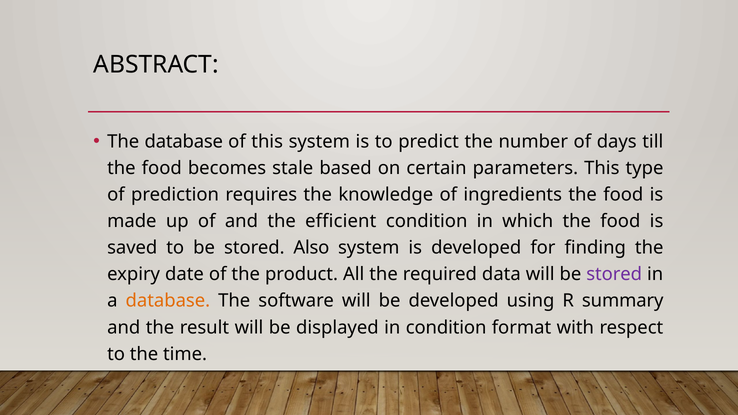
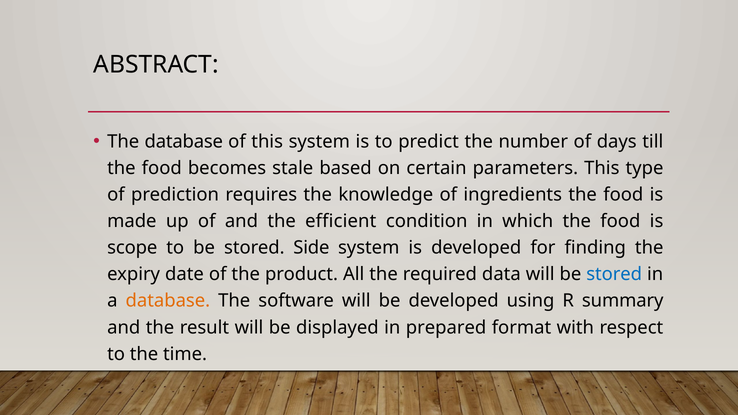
saved: saved -> scope
Also: Also -> Side
stored at (614, 274) colour: purple -> blue
in condition: condition -> prepared
